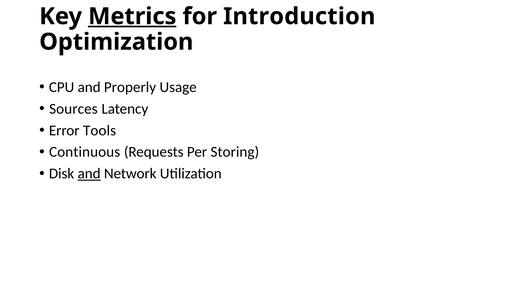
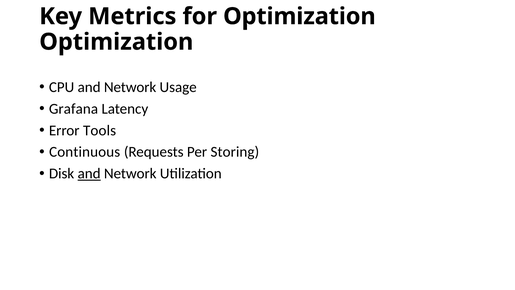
Metrics underline: present -> none
for Introduction: Introduction -> Optimization
CPU and Properly: Properly -> Network
Sources: Sources -> Grafana
